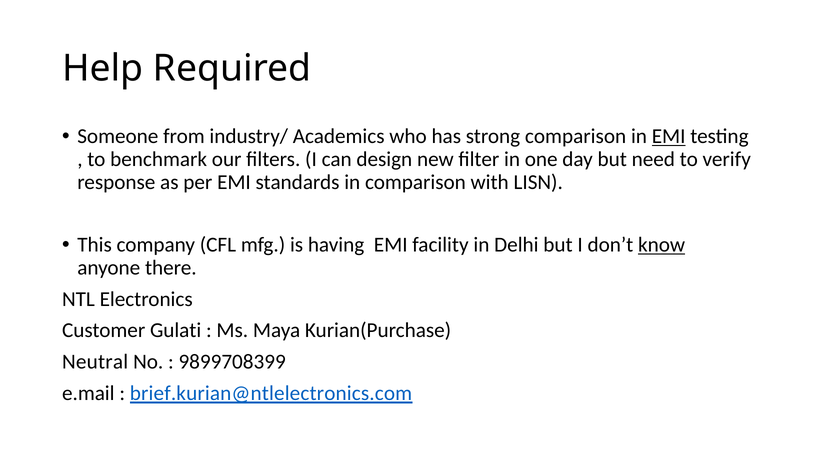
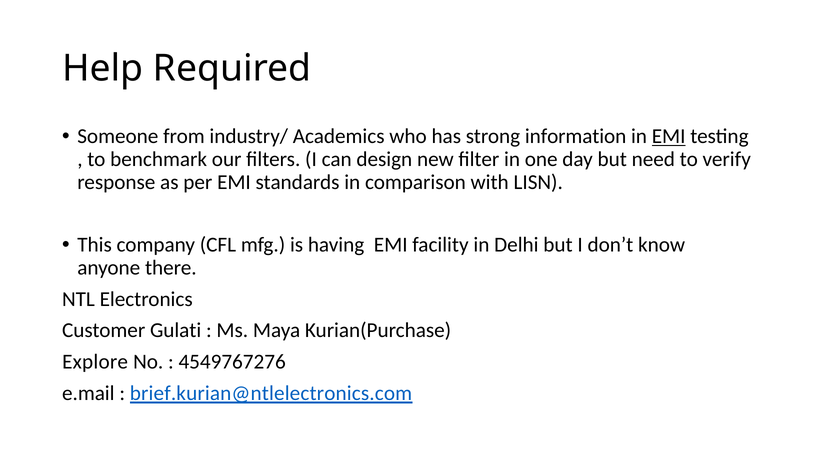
strong comparison: comparison -> information
know underline: present -> none
Neutral: Neutral -> Explore
9899708399: 9899708399 -> 4549767276
